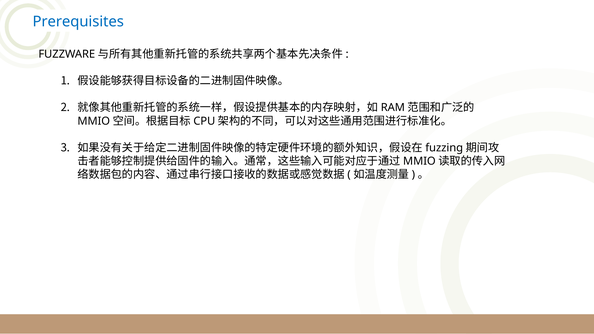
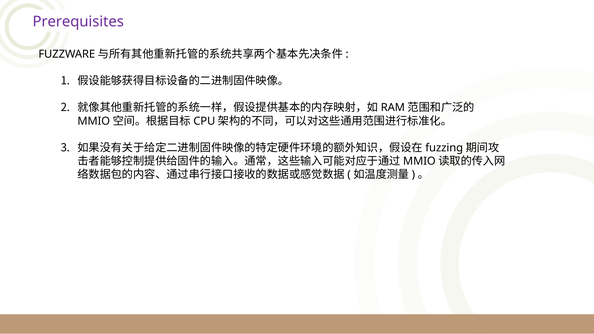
Prerequisites colour: blue -> purple
